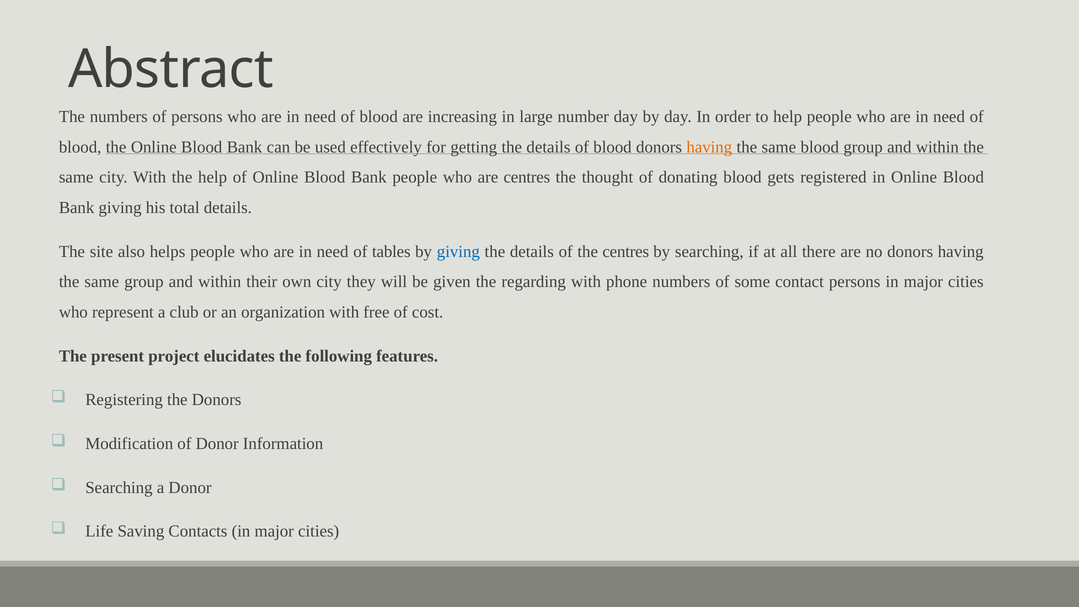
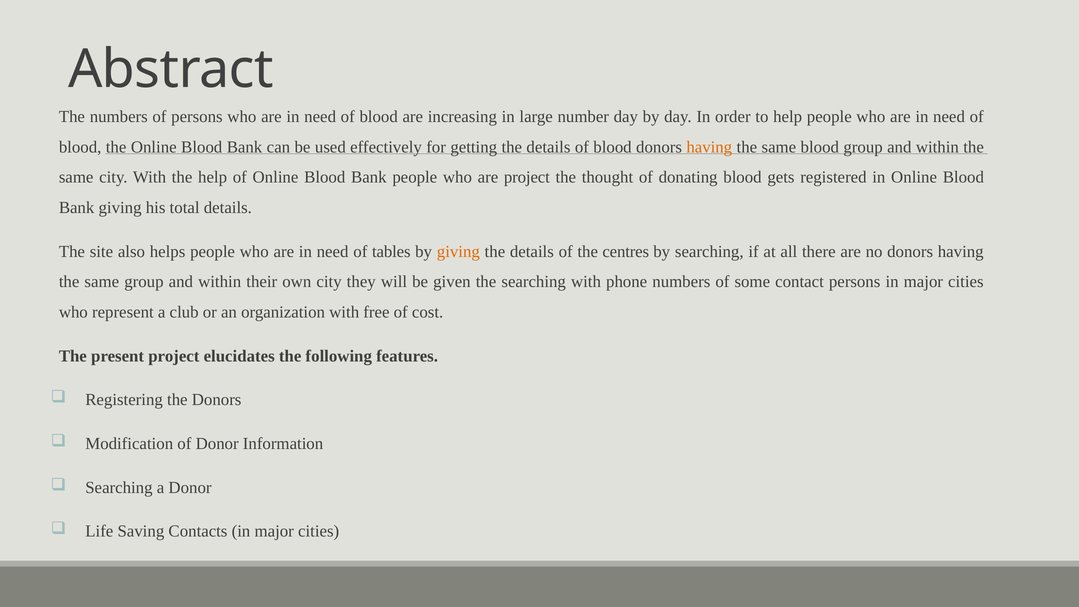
are centres: centres -> project
giving at (458, 252) colour: blue -> orange
the regarding: regarding -> searching
